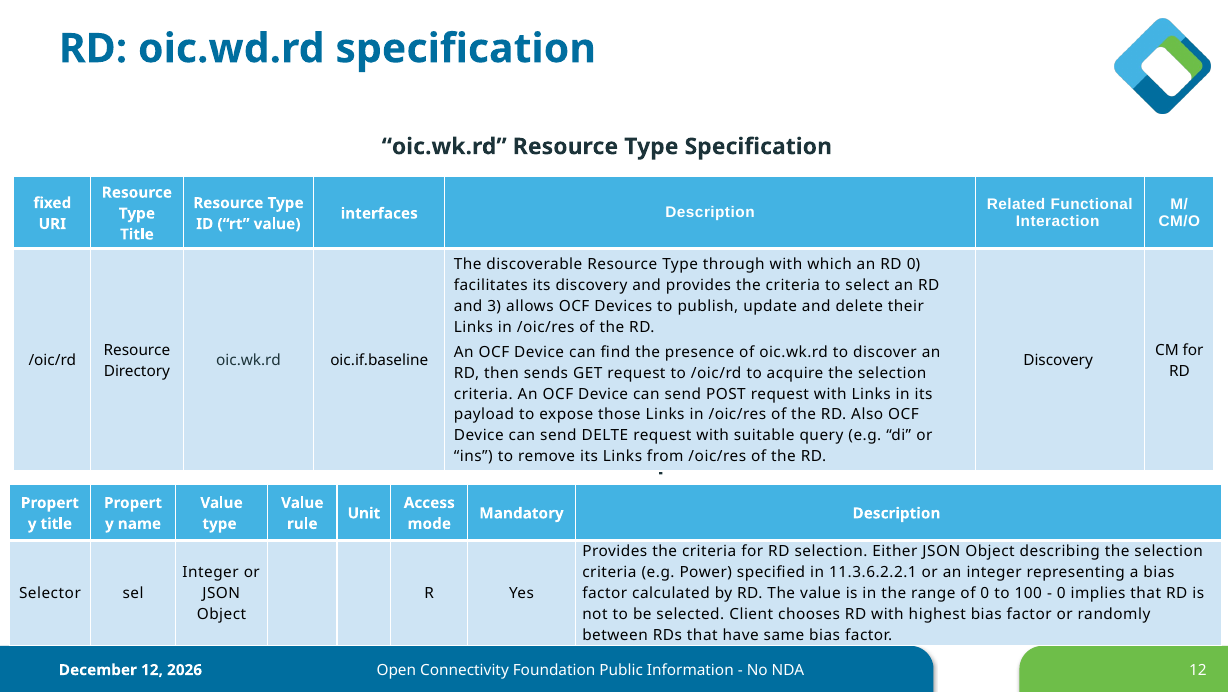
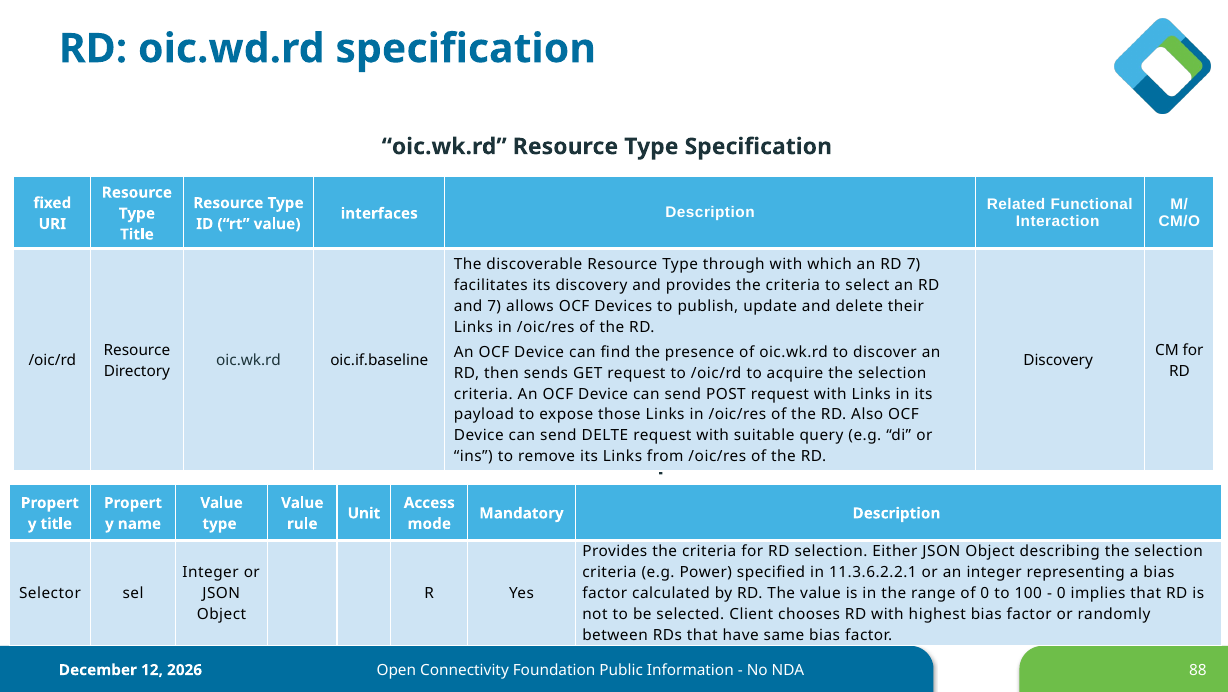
RD 0: 0 -> 7
and 3: 3 -> 7
NDA 12: 12 -> 88
